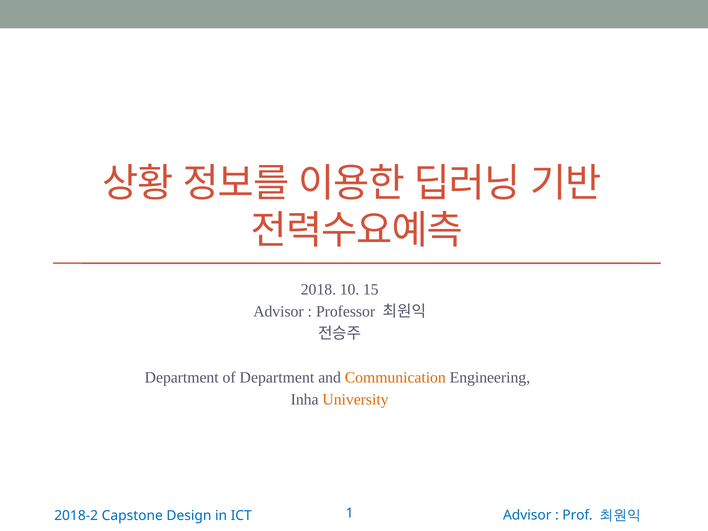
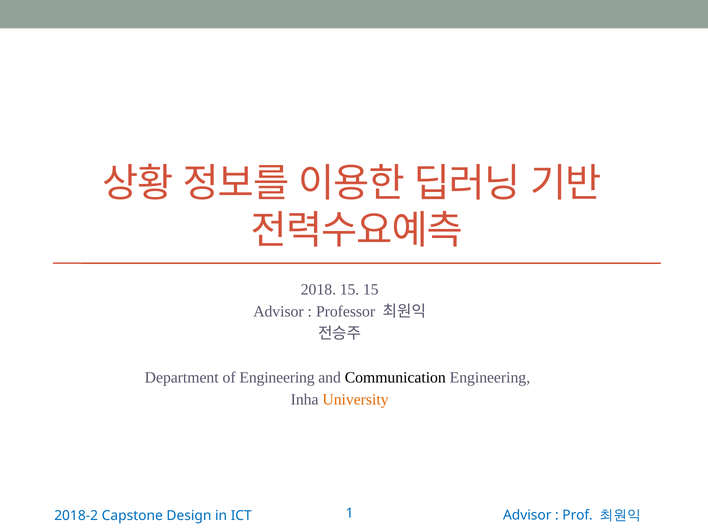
2018 10: 10 -> 15
of Department: Department -> Engineering
Communication colour: orange -> black
